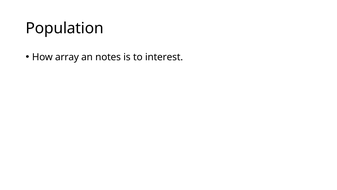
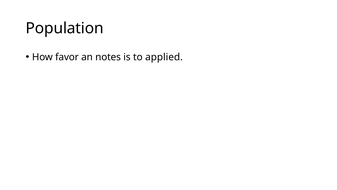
array: array -> favor
interest: interest -> applied
